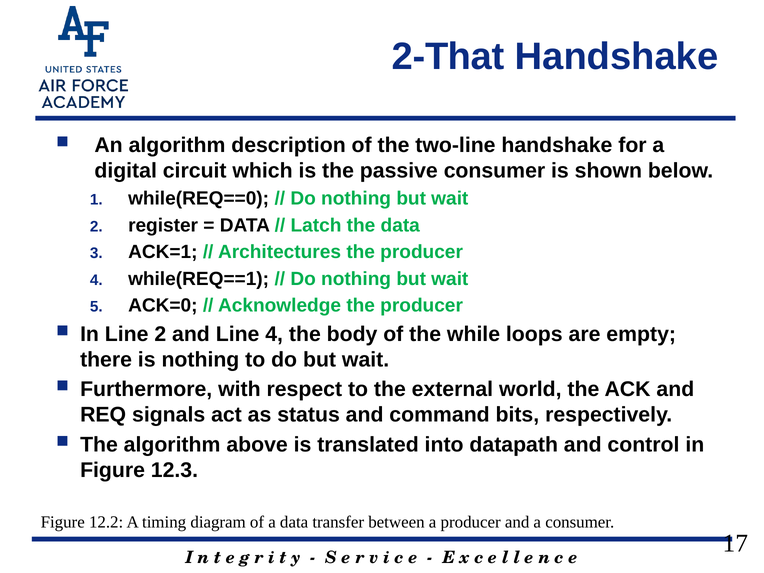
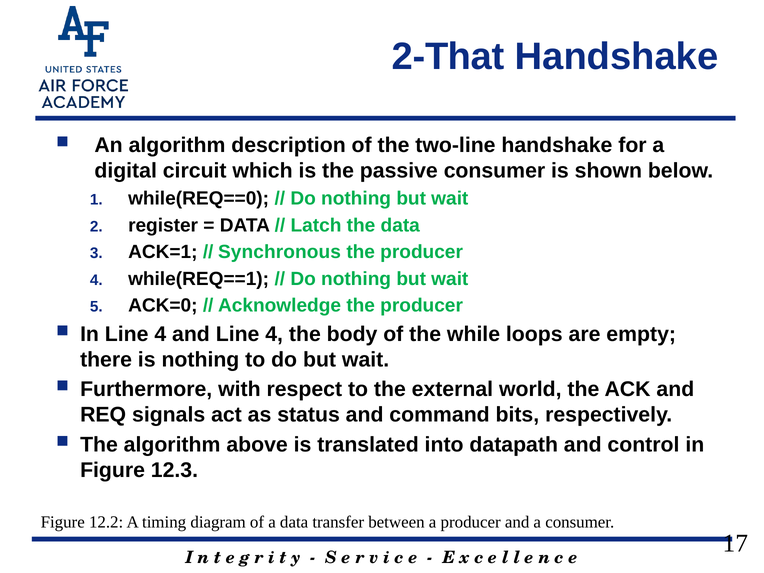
Architectures: Architectures -> Synchronous
In Line 2: 2 -> 4
